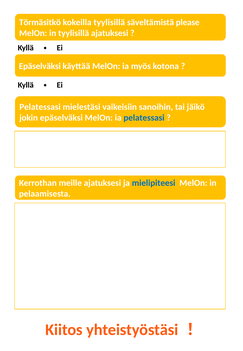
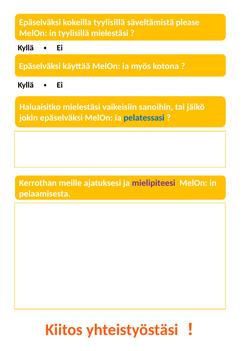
Törmäsitkö at (40, 22): Törmäsitkö -> Epäselväksi
tyylisillä ajatuksesi: ajatuksesi -> mielestäsi
Pelatessasi at (40, 107): Pelatessasi -> Haluaisitko
mielipiteesi colour: blue -> purple
